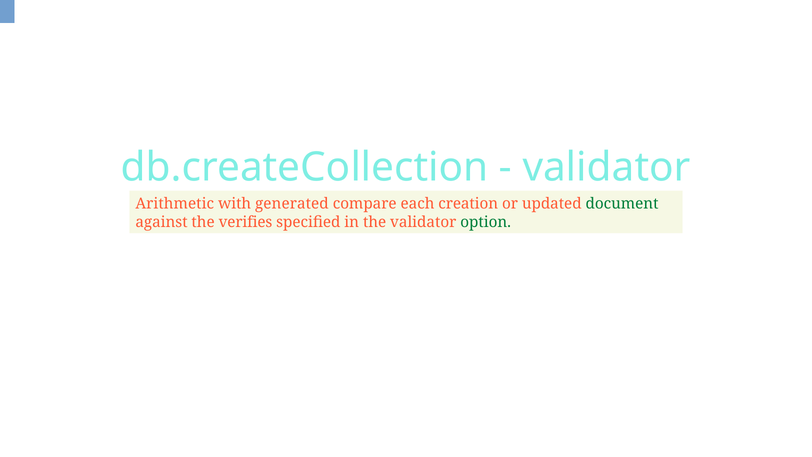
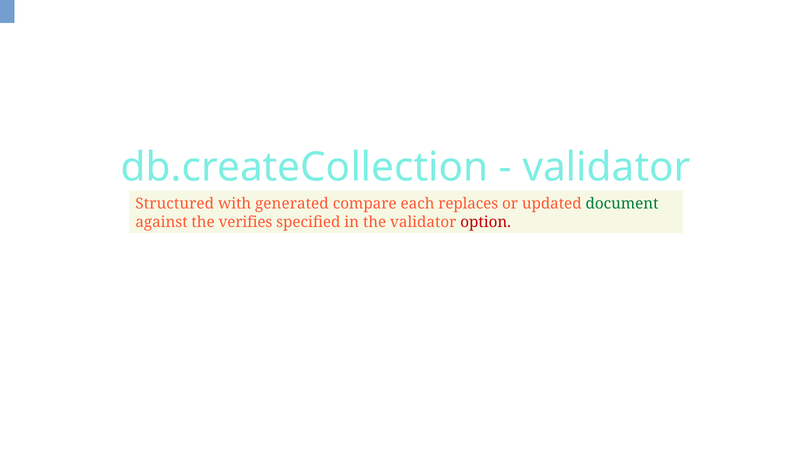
Arithmetic: Arithmetic -> Structured
creation: creation -> replaces
option colour: green -> red
